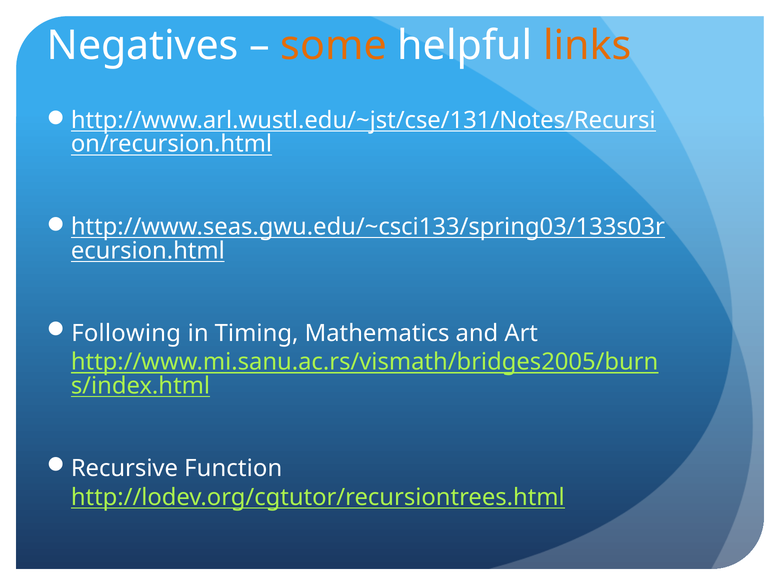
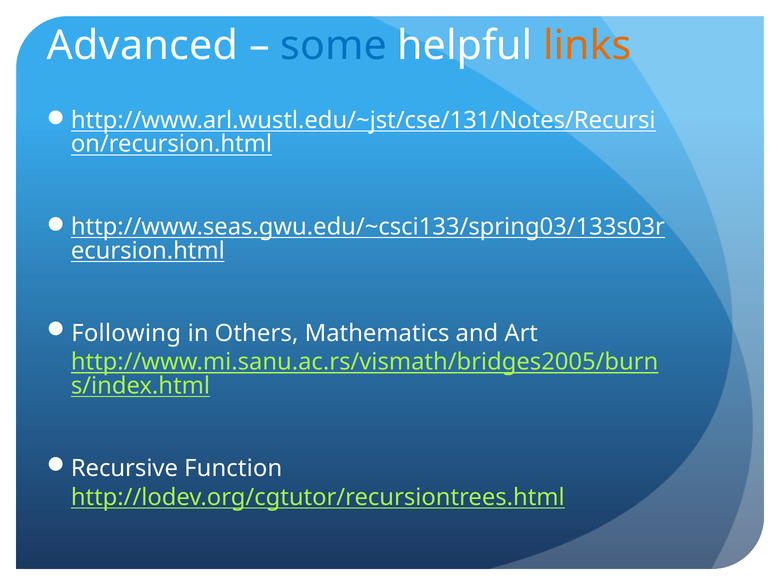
Negatives: Negatives -> Advanced
some colour: orange -> blue
Timing: Timing -> Others
